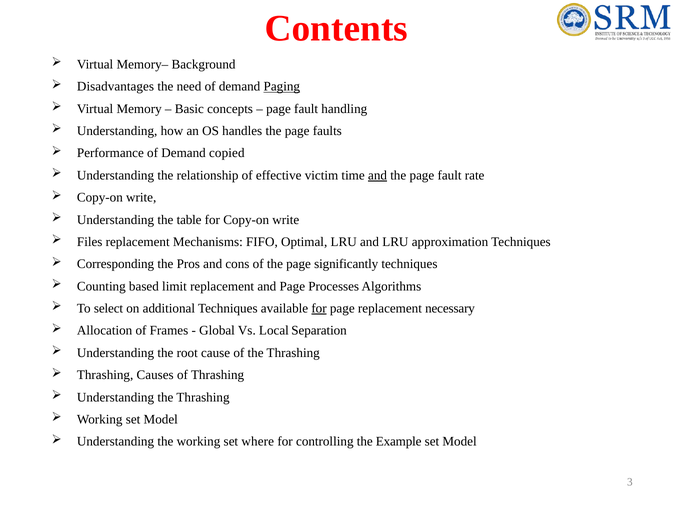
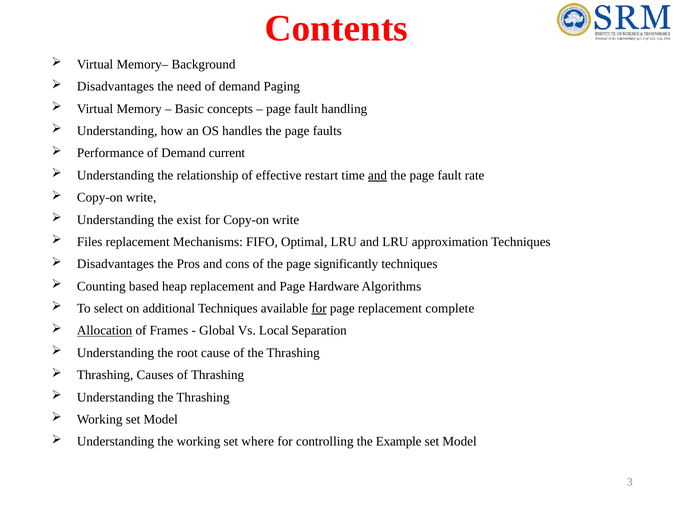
Paging underline: present -> none
copied: copied -> current
victim: victim -> restart
table: table -> exist
Corresponding at (116, 264): Corresponding -> Disadvantages
limit: limit -> heap
Processes: Processes -> Hardware
necessary: necessary -> complete
Allocation underline: none -> present
